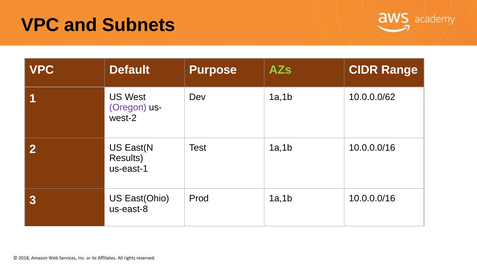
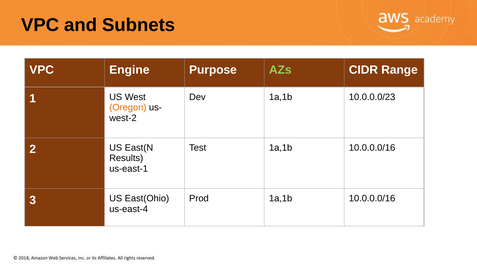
Default: Default -> Engine
10.0.0.0/62: 10.0.0.0/62 -> 10.0.0.0/23
Oregon colour: purple -> orange
us-east-8: us-east-8 -> us-east-4
